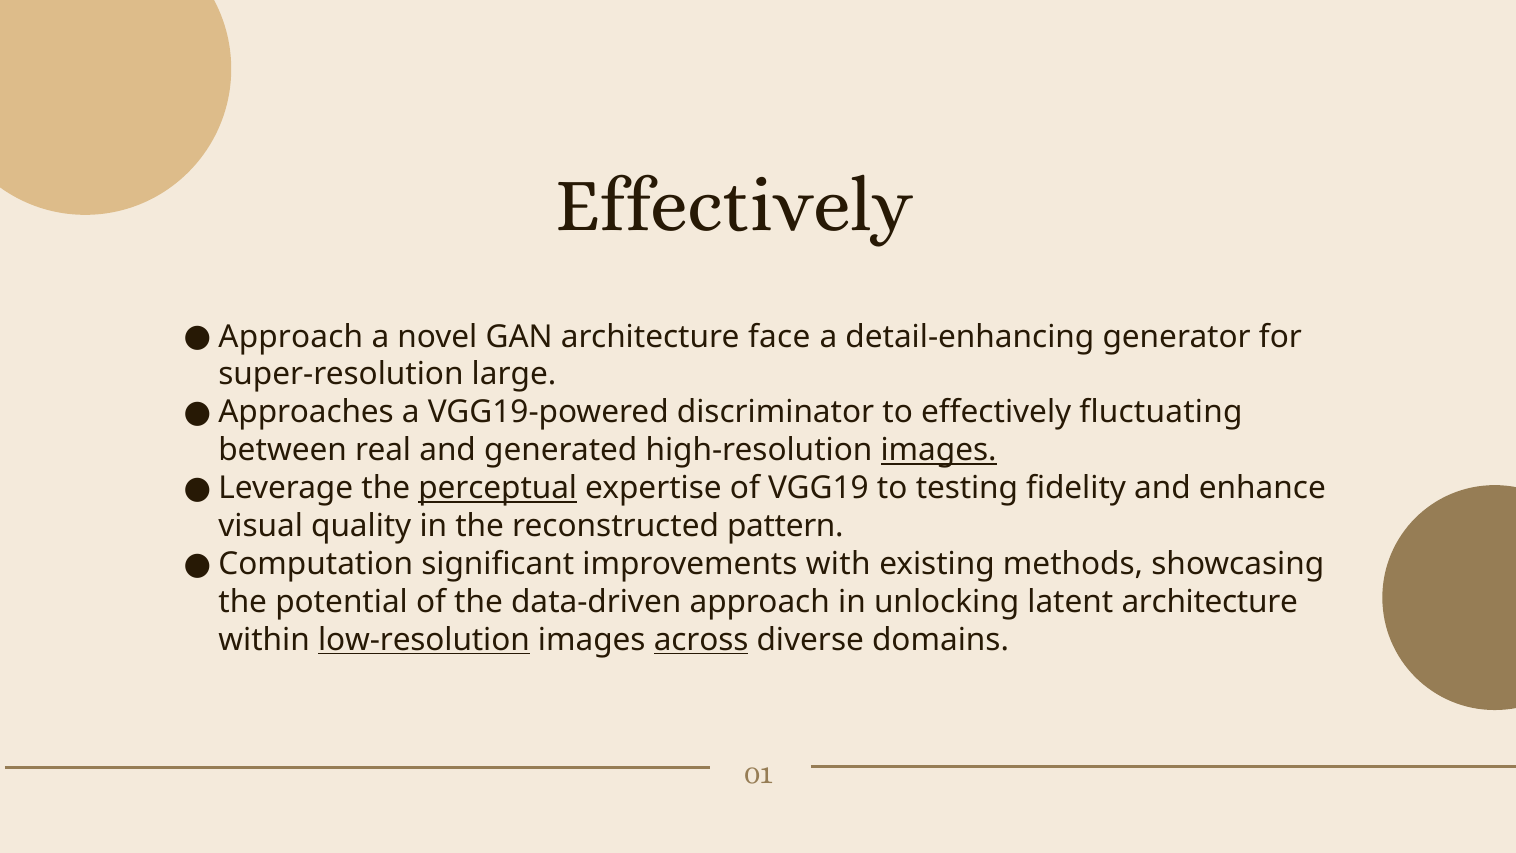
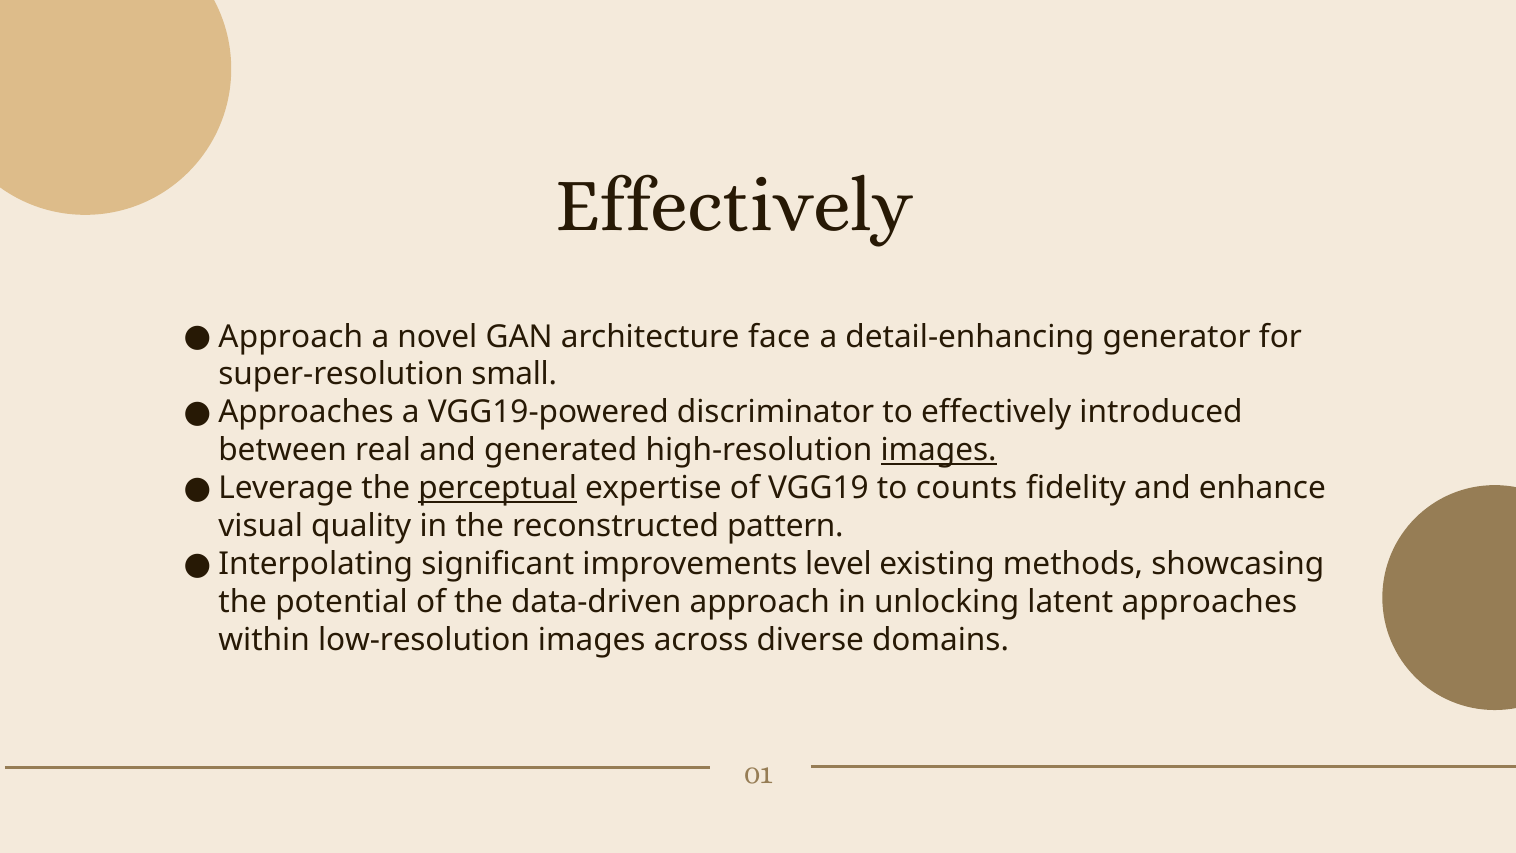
large: large -> small
fluctuating: fluctuating -> introduced
testing: testing -> counts
Computation: Computation -> Interpolating
with: with -> level
latent architecture: architecture -> approaches
low-resolution underline: present -> none
across underline: present -> none
